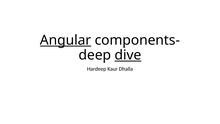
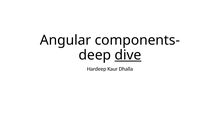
Angular underline: present -> none
